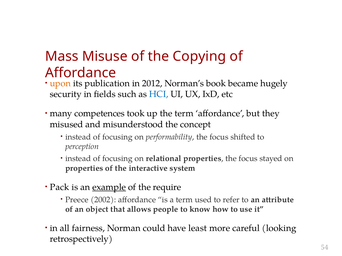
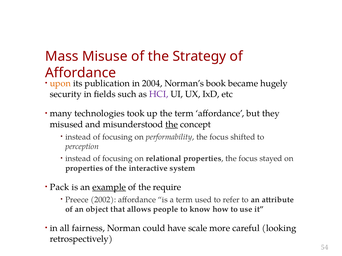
Copying: Copying -> Strategy
2012: 2012 -> 2004
HCI colour: blue -> purple
competences: competences -> technologies
the at (172, 125) underline: none -> present
least: least -> scale
